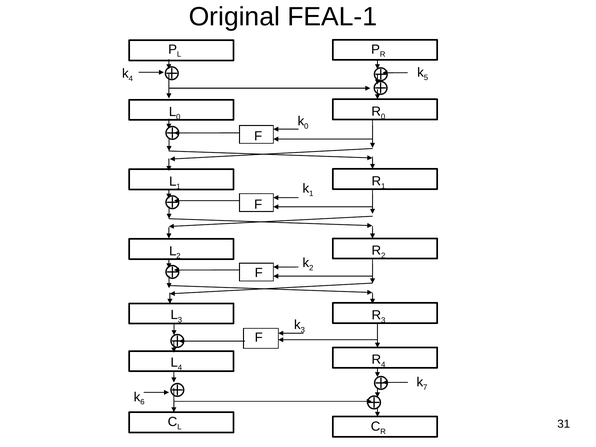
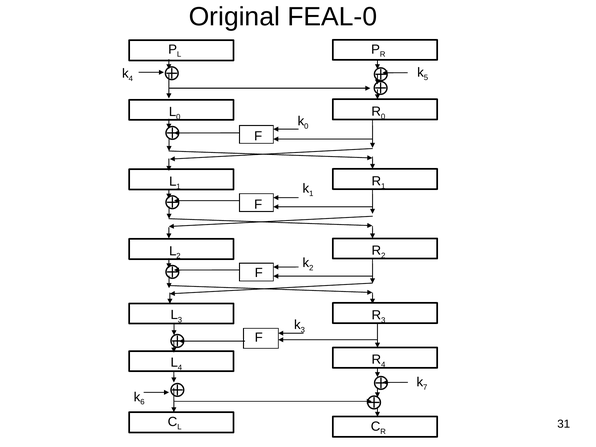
FEAL-1: FEAL-1 -> FEAL-0
